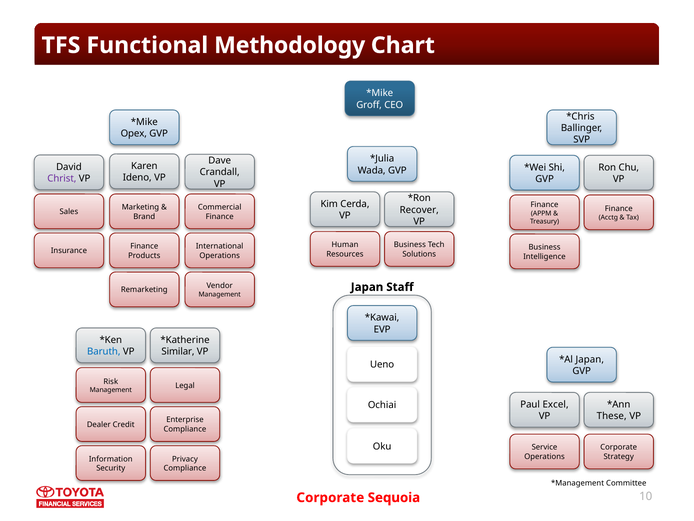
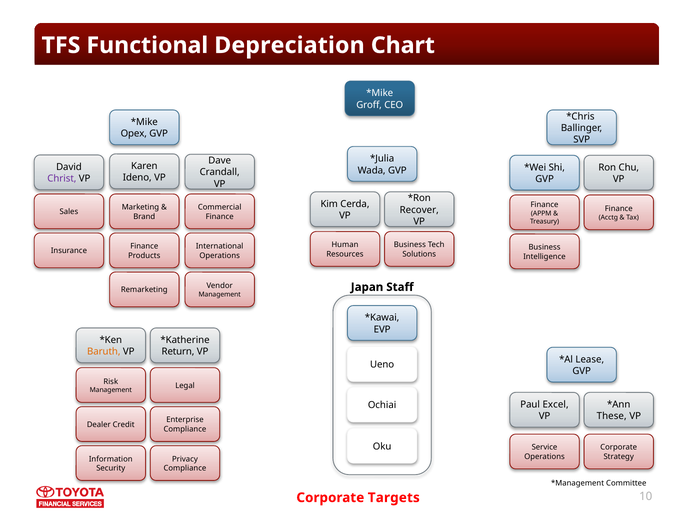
Methodology: Methodology -> Depreciation
Baruth colour: blue -> orange
Similar: Similar -> Return
Japan at (590, 359): Japan -> Lease
Sequoia: Sequoia -> Targets
